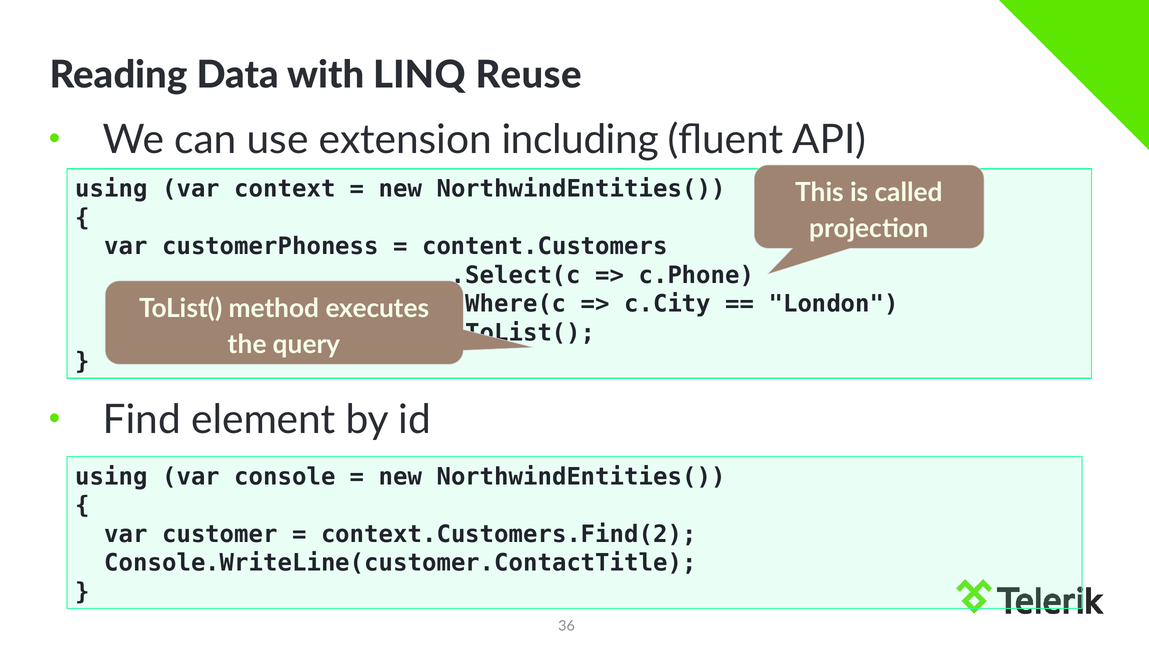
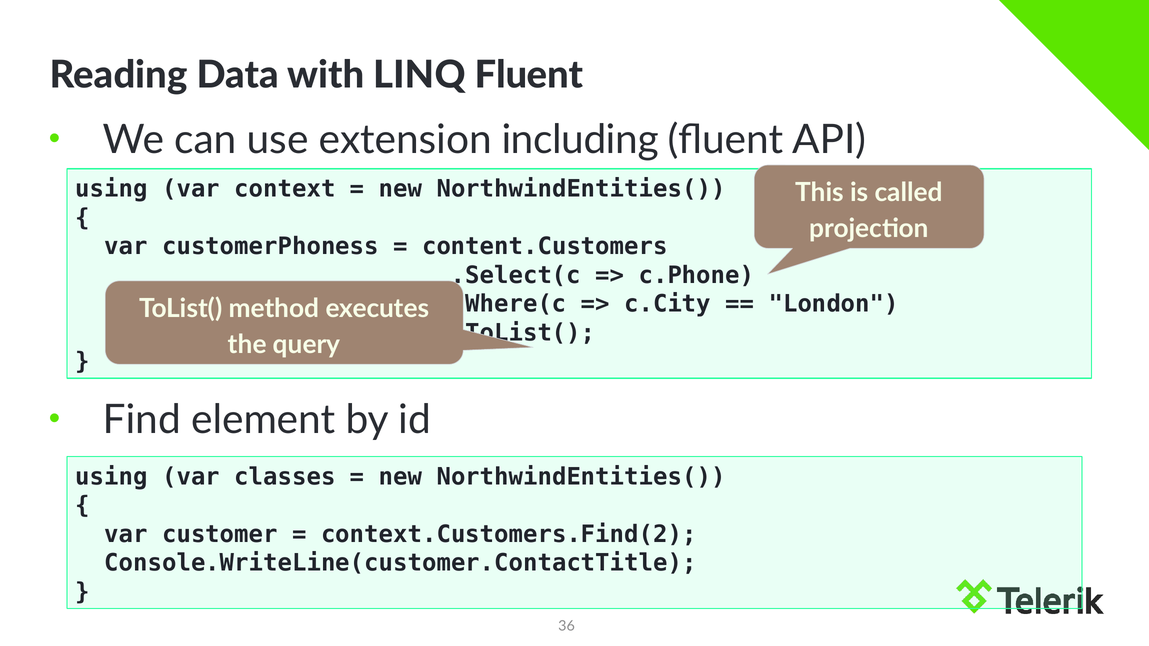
LINQ Reuse: Reuse -> Fluent
console: console -> classes
